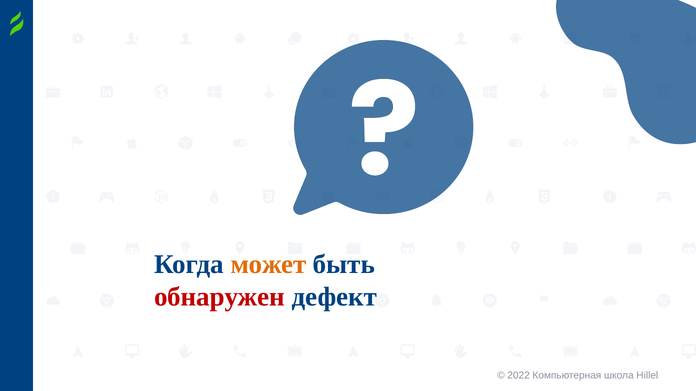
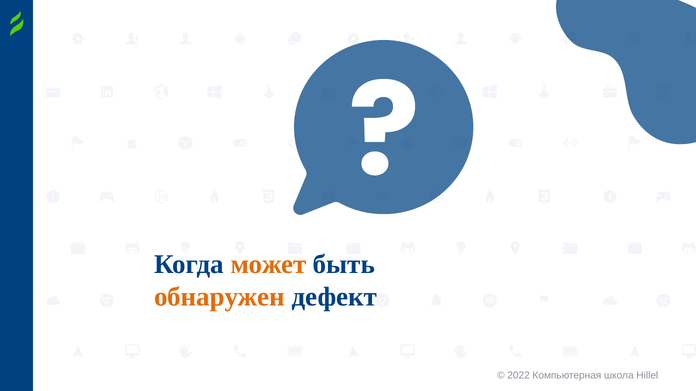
обнаружен colour: red -> orange
